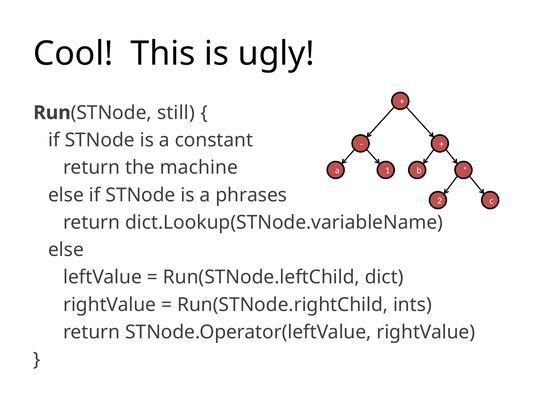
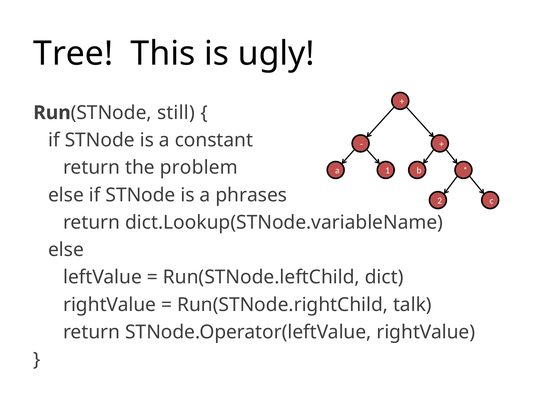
Cool: Cool -> Tree
machine: machine -> problem
ints: ints -> talk
